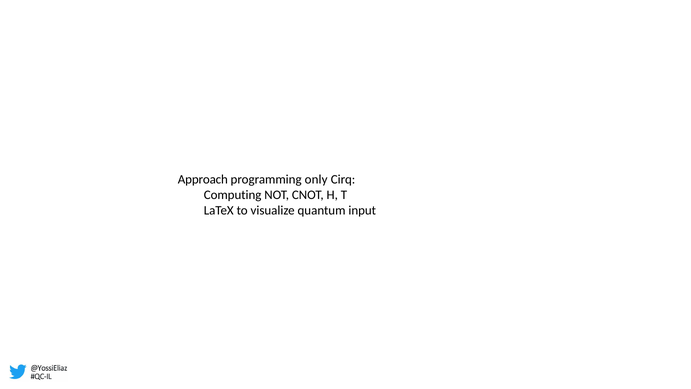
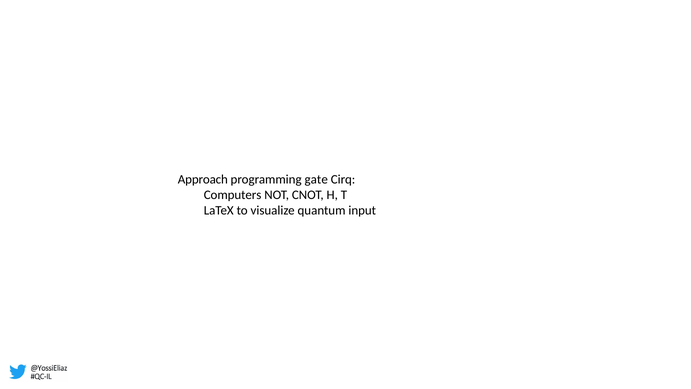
only: only -> gate
Computing: Computing -> Computers
